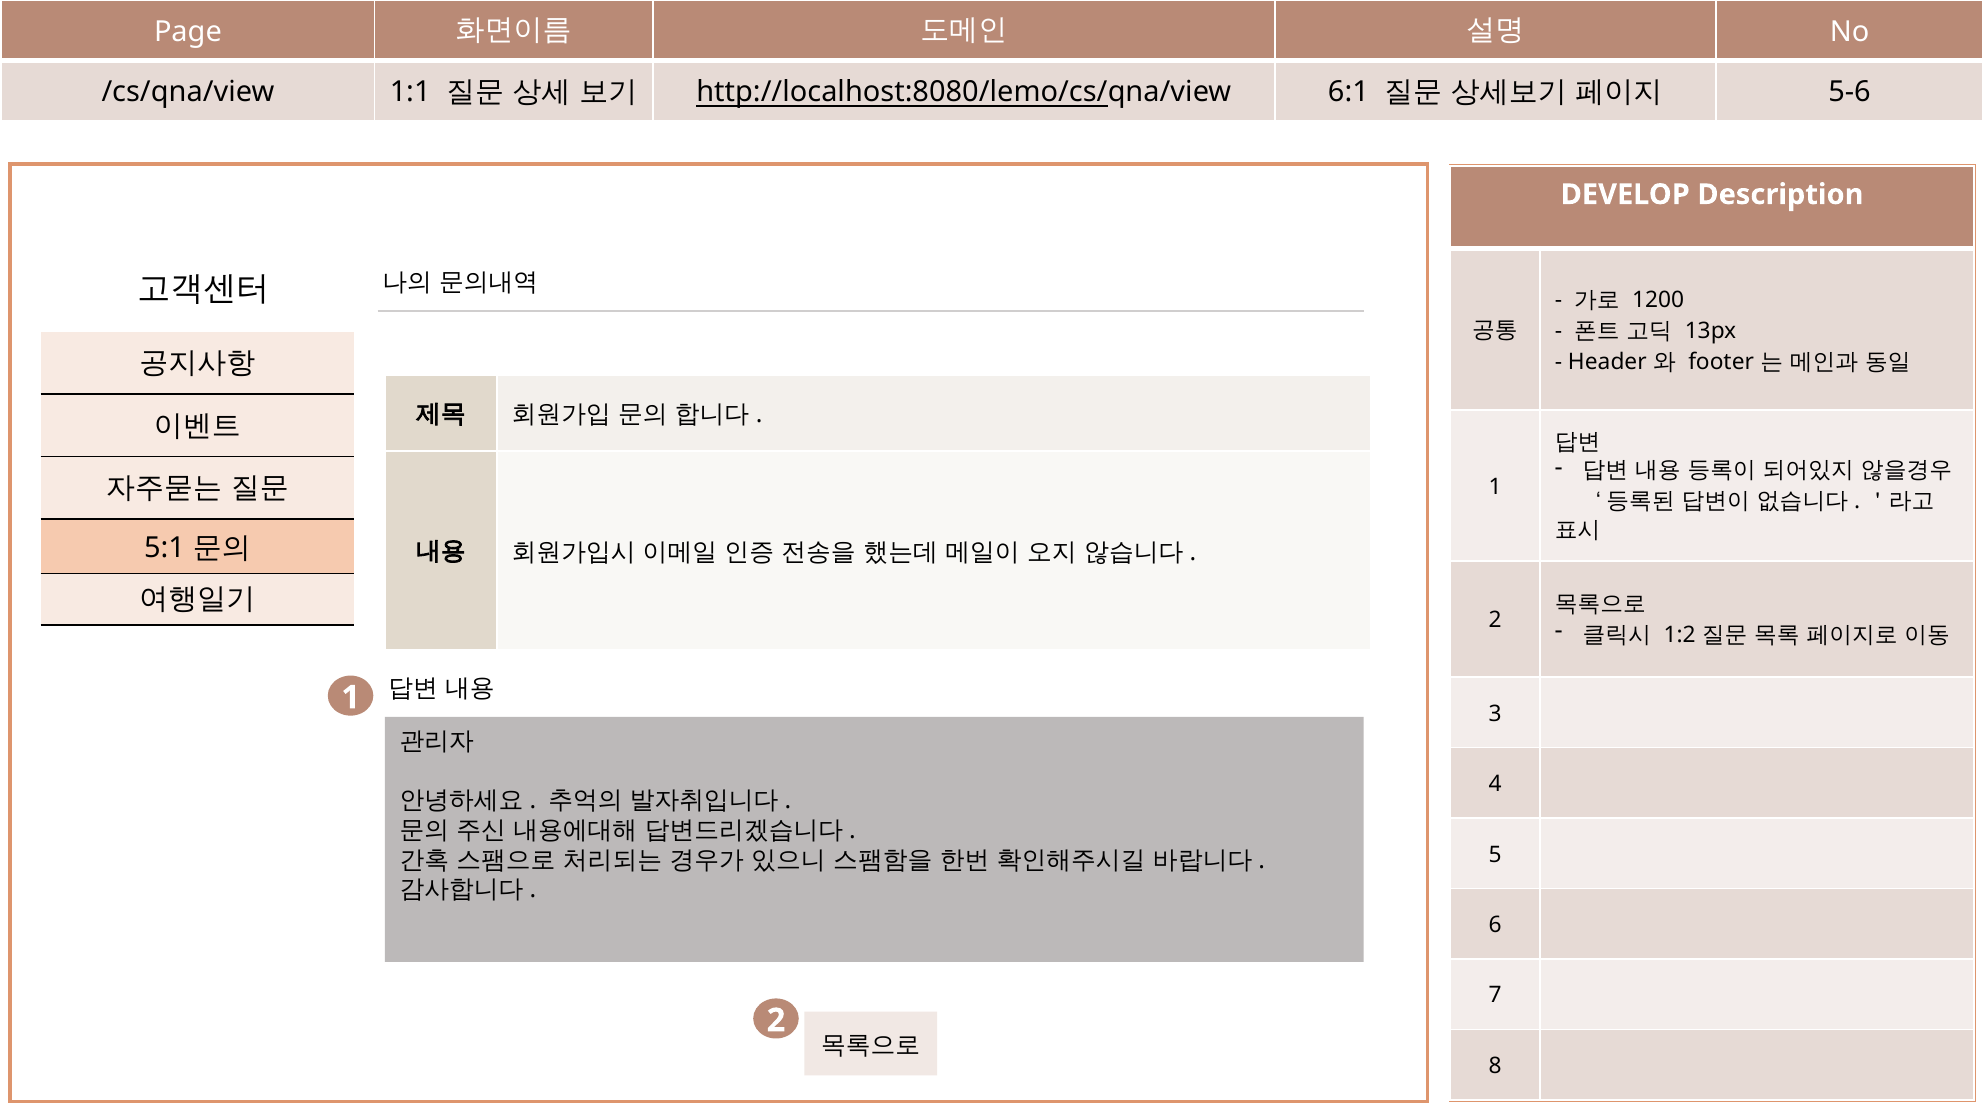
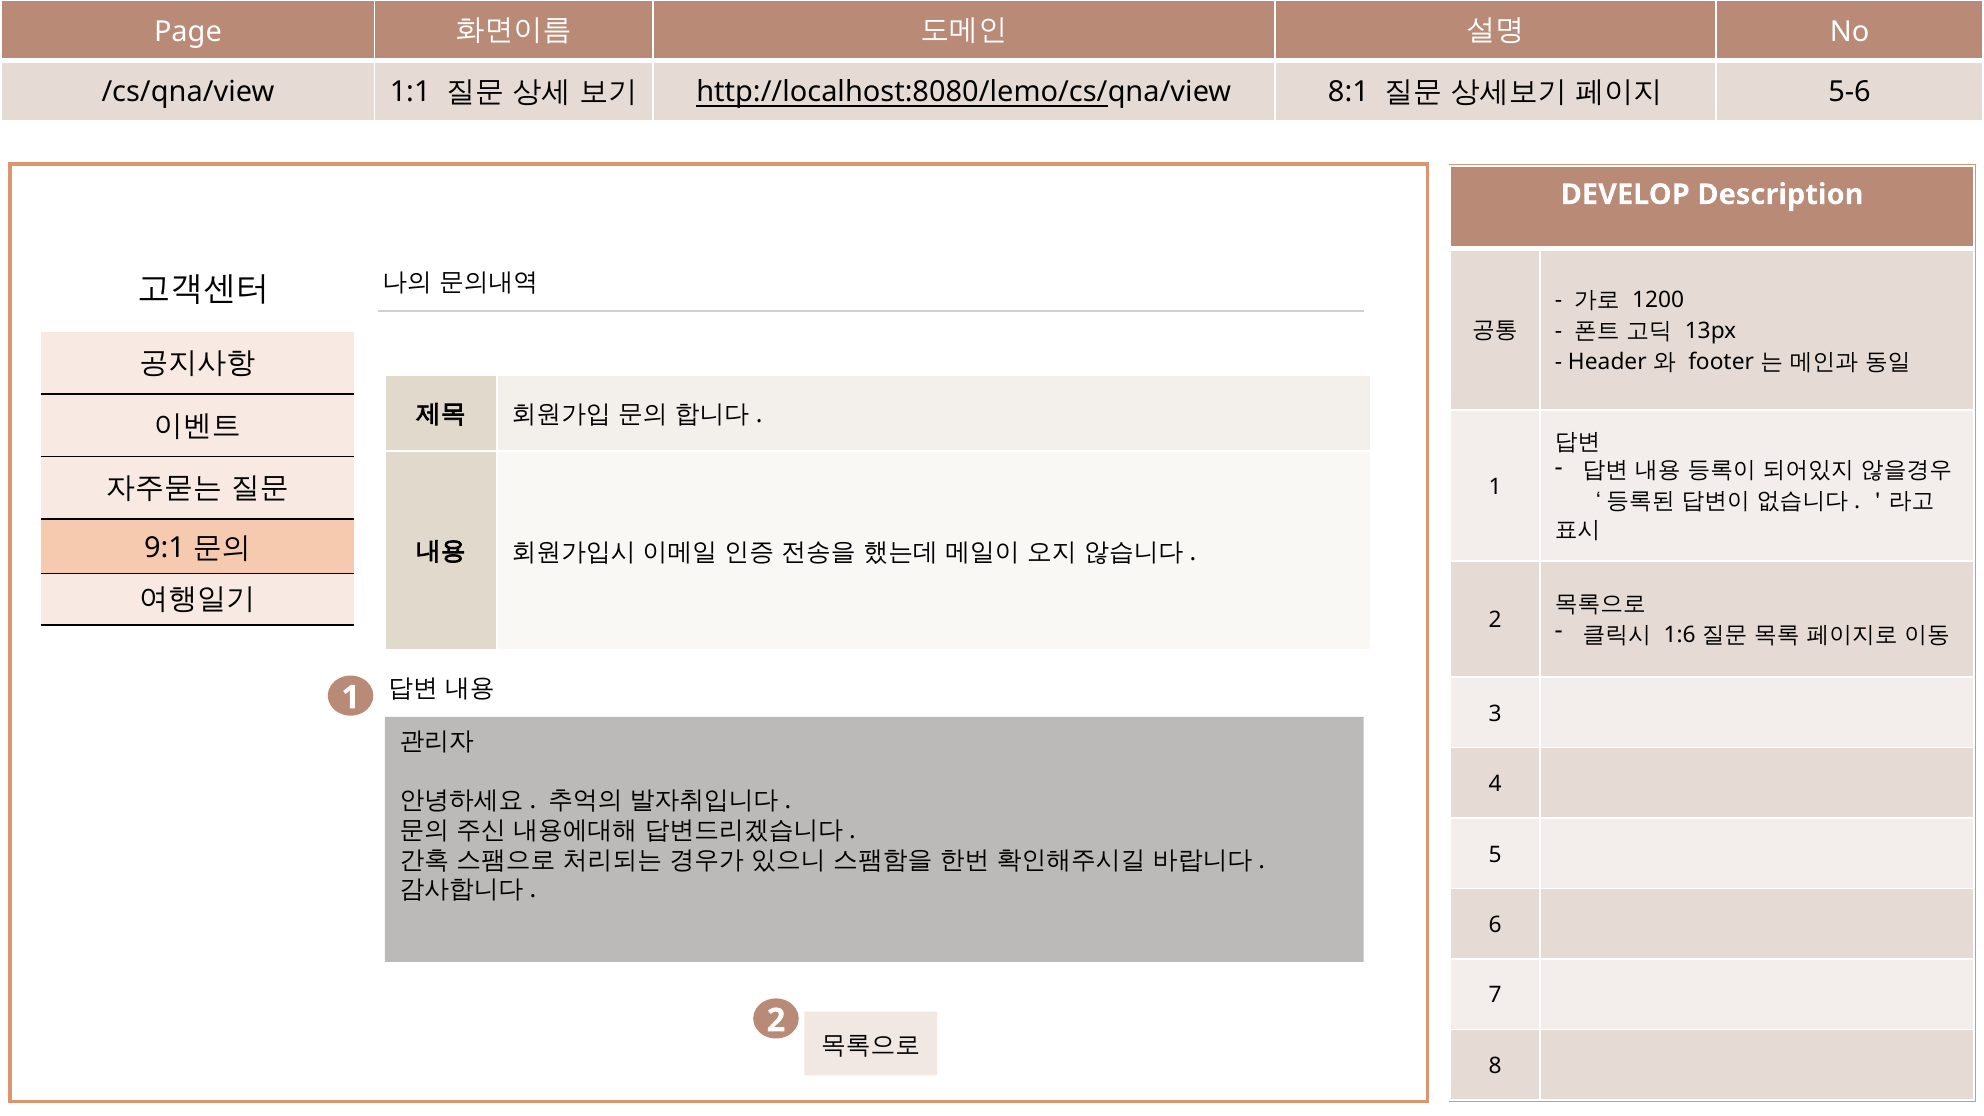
6:1: 6:1 -> 8:1
5:1: 5:1 -> 9:1
1:2: 1:2 -> 1:6
